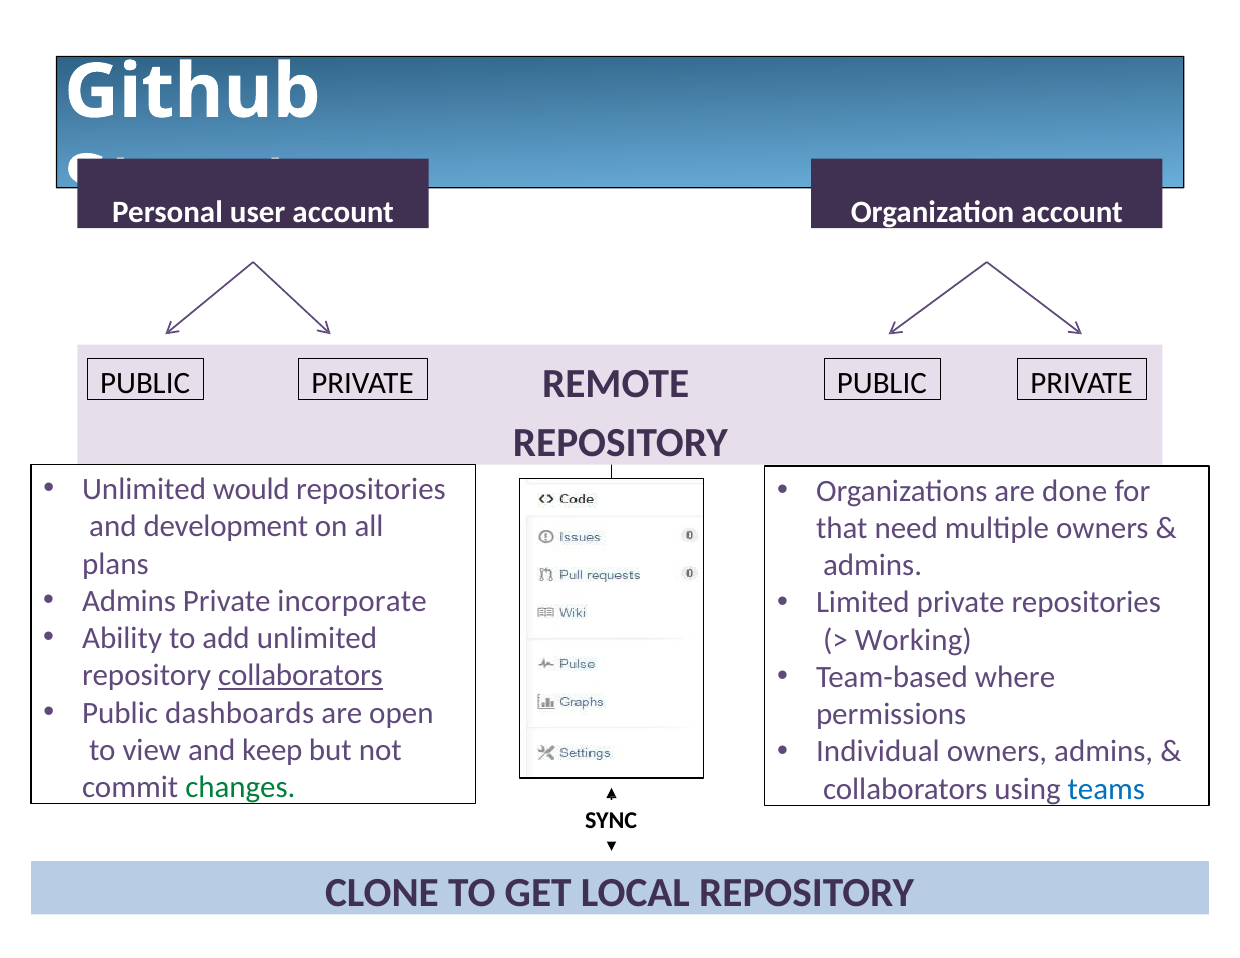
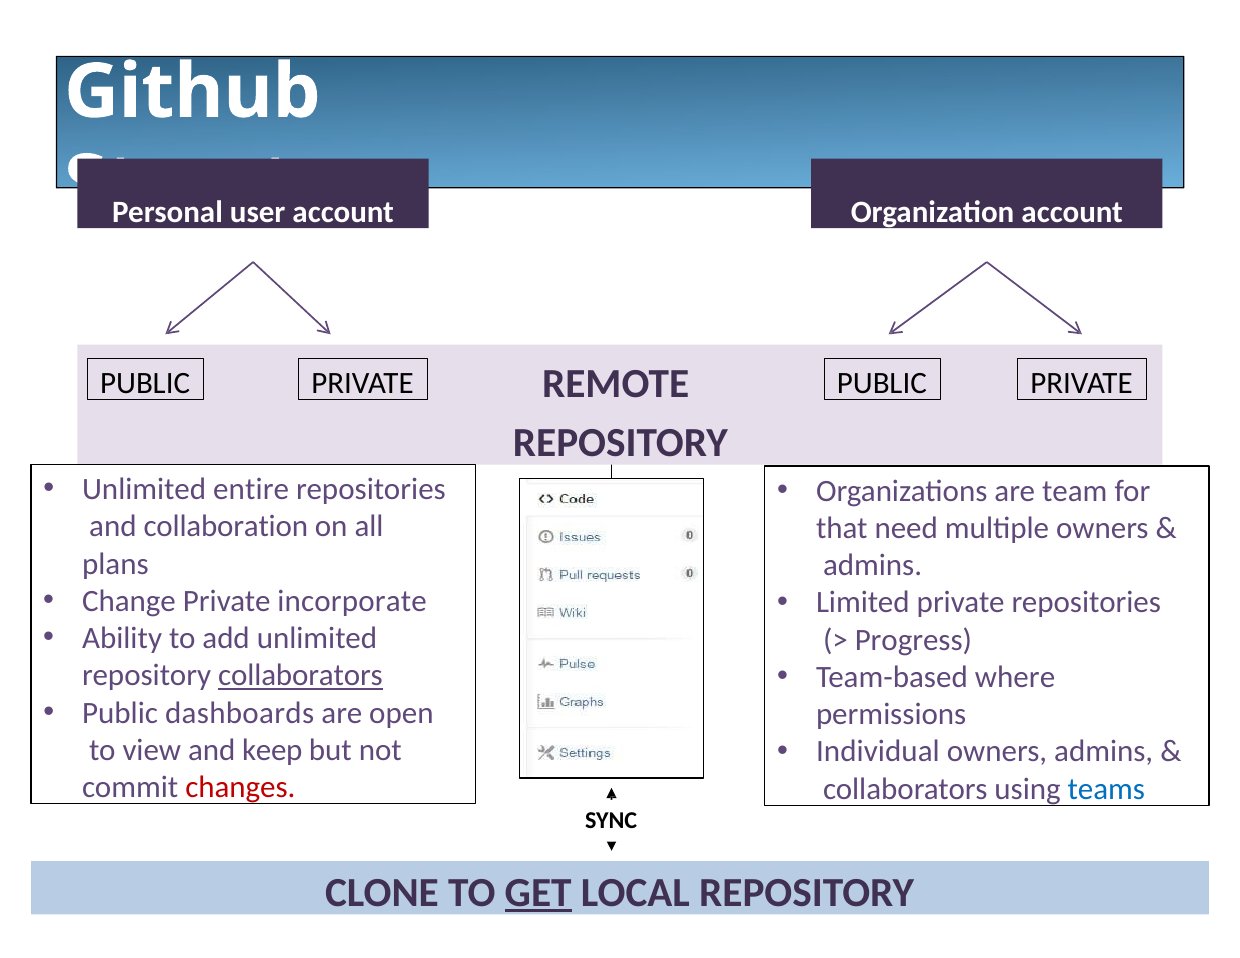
would: would -> entire
done: done -> team
development: development -> collaboration
Admins at (129, 601): Admins -> Change
Working: Working -> Progress
changes colour: green -> red
GET underline: none -> present
